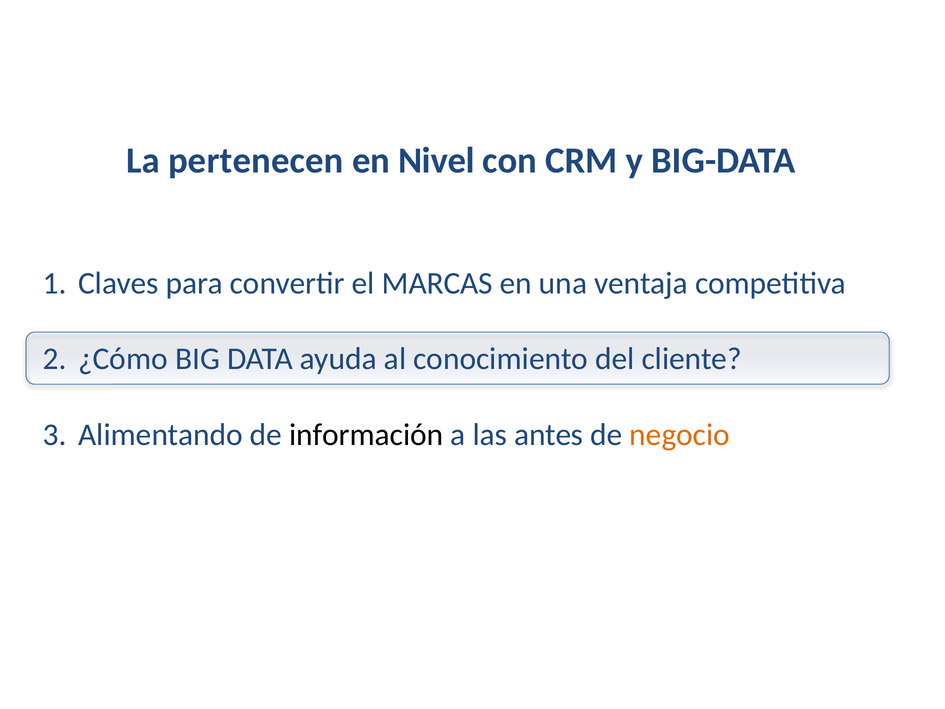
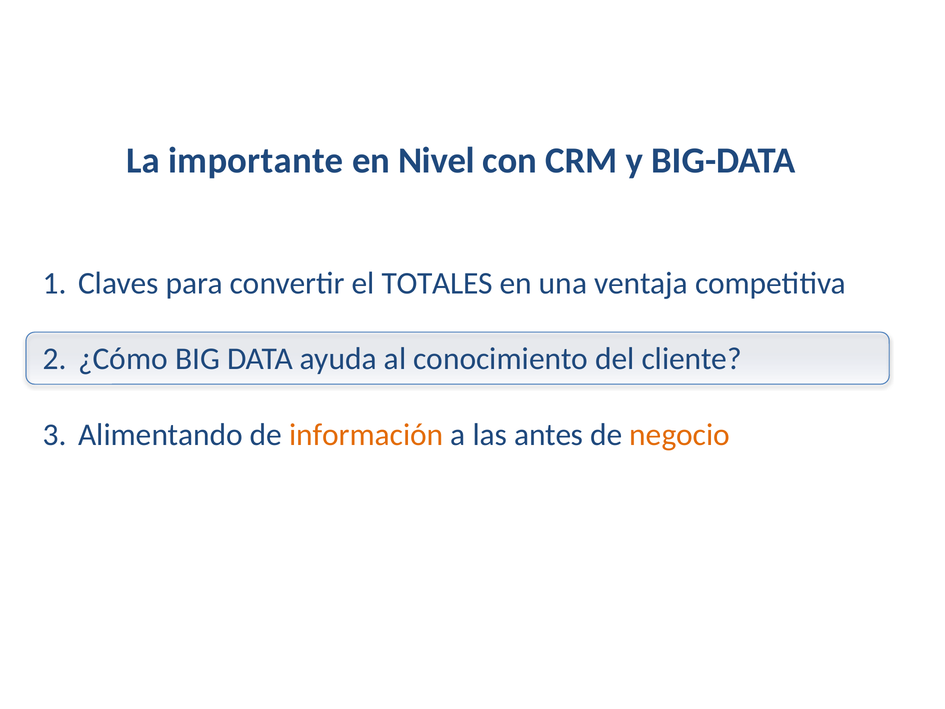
pertenecen: pertenecen -> importante
MARCAS: MARCAS -> TOTALES
información colour: black -> orange
